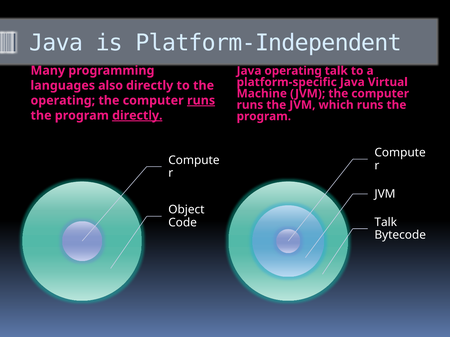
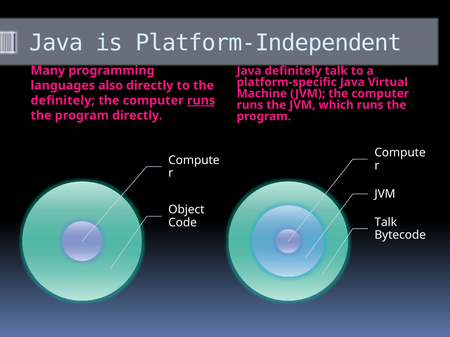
Java operating: operating -> definitely
operating at (63, 101): operating -> definitely
directly at (137, 116) underline: present -> none
